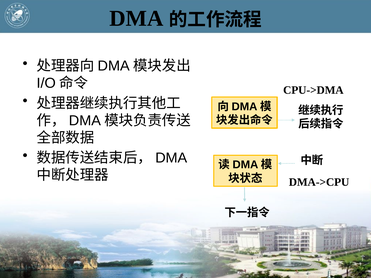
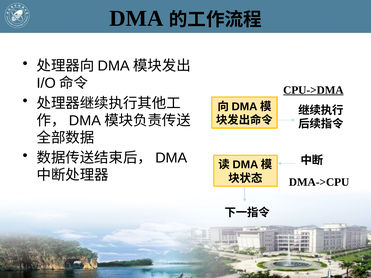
CPU->DMA underline: none -> present
